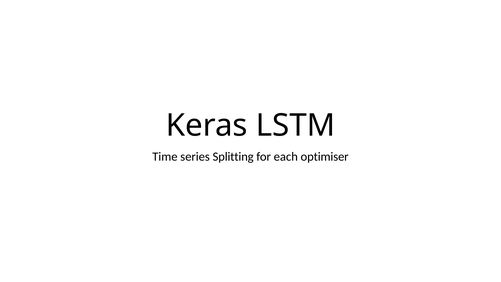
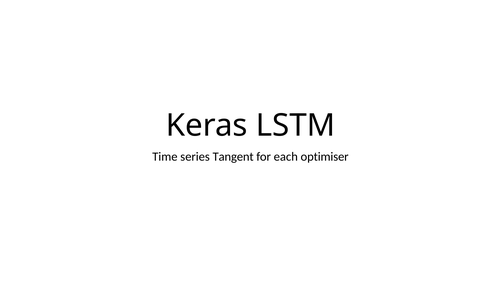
Splitting: Splitting -> Tangent
